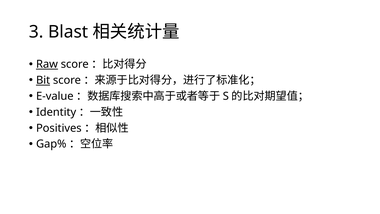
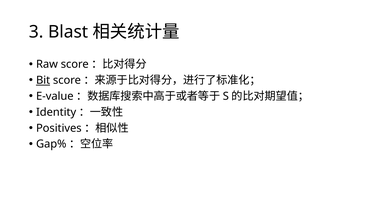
Raw underline: present -> none
